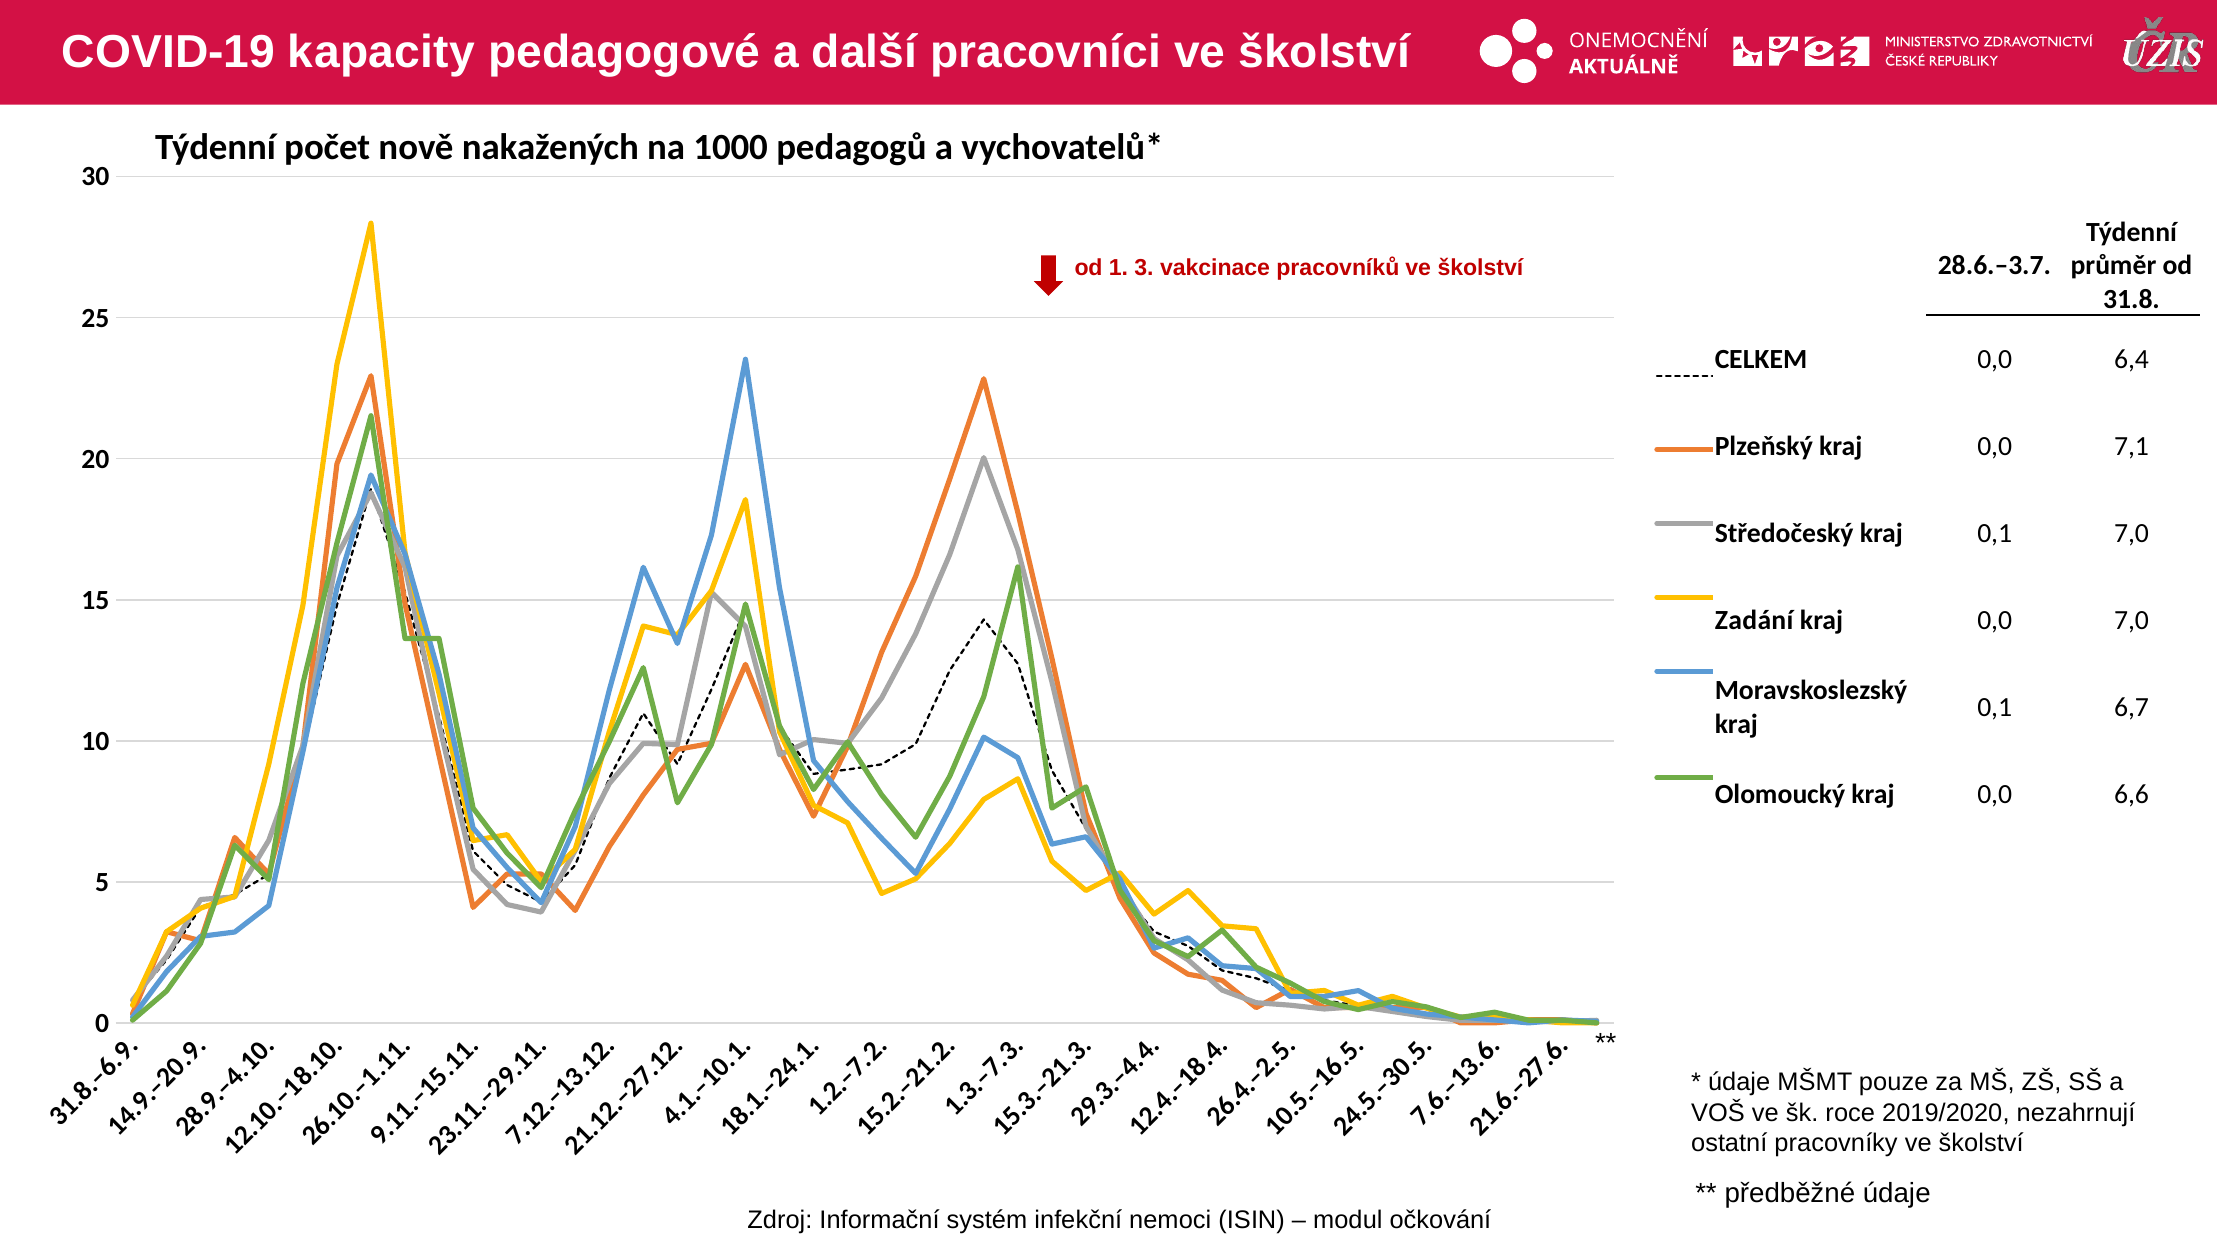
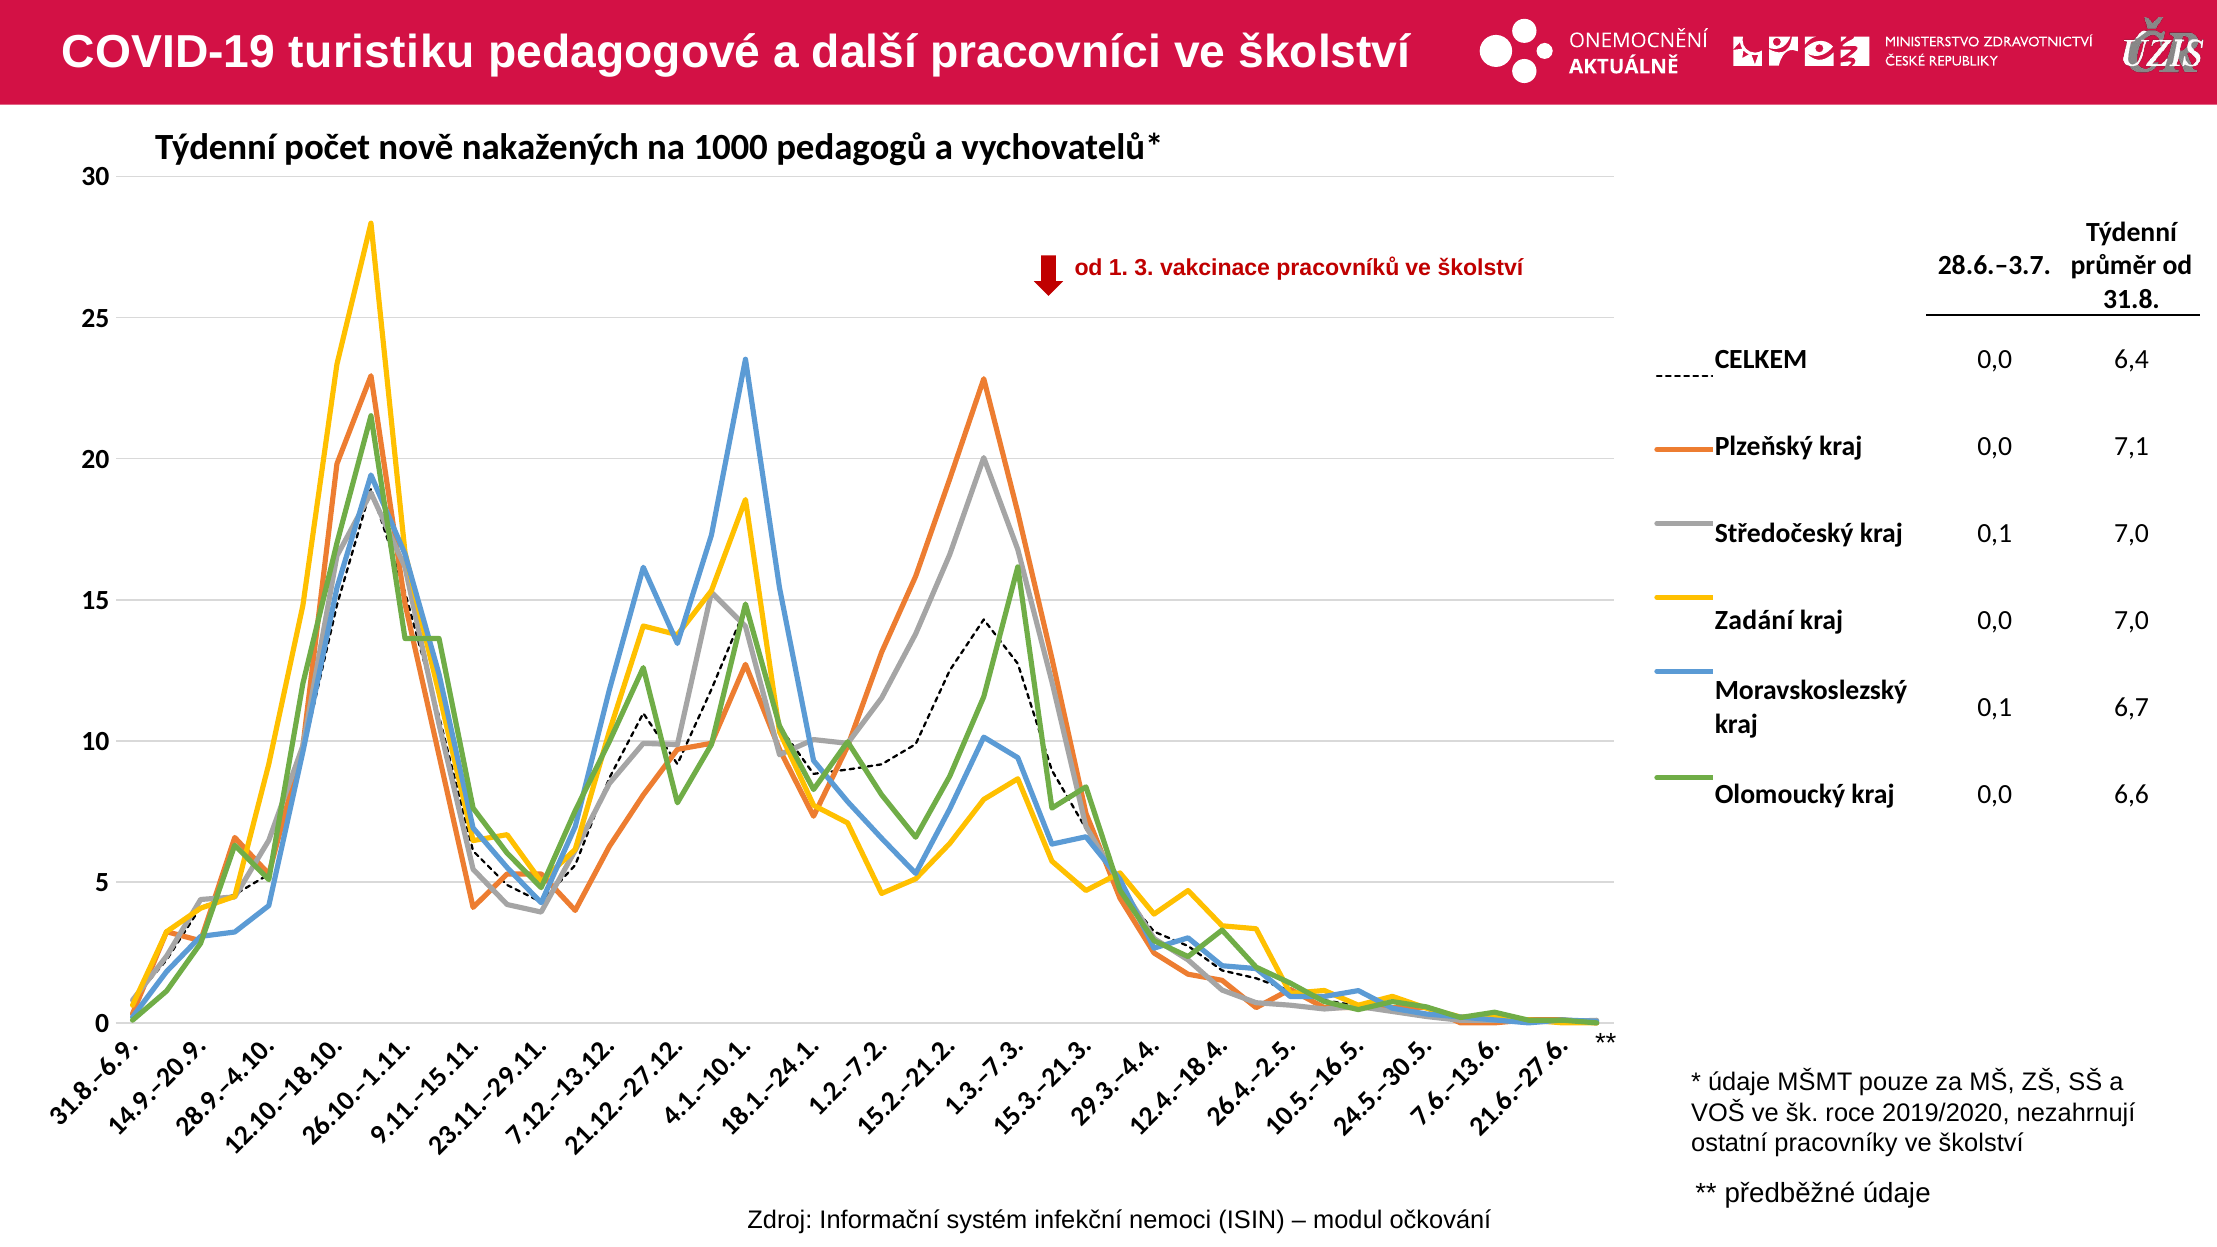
kapacity: kapacity -> turistiku
